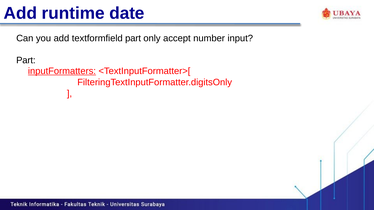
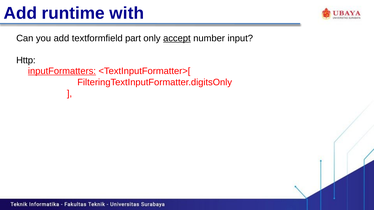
date: date -> with
accept underline: none -> present
Part at (26, 60): Part -> Http
